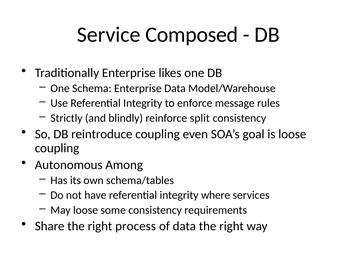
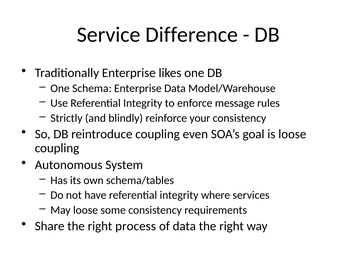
Composed: Composed -> Difference
split: split -> your
Among: Among -> System
